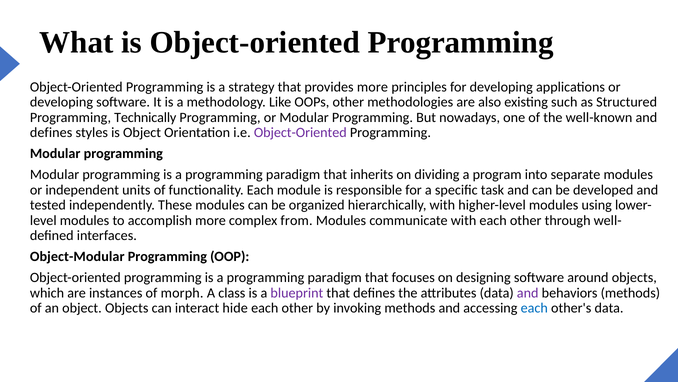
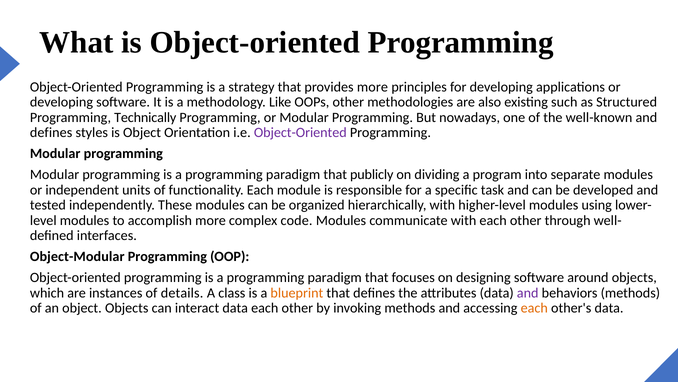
inherits: inherits -> publicly
from: from -> code
morph: morph -> details
blueprint colour: purple -> orange
interact hide: hide -> data
each at (534, 308) colour: blue -> orange
